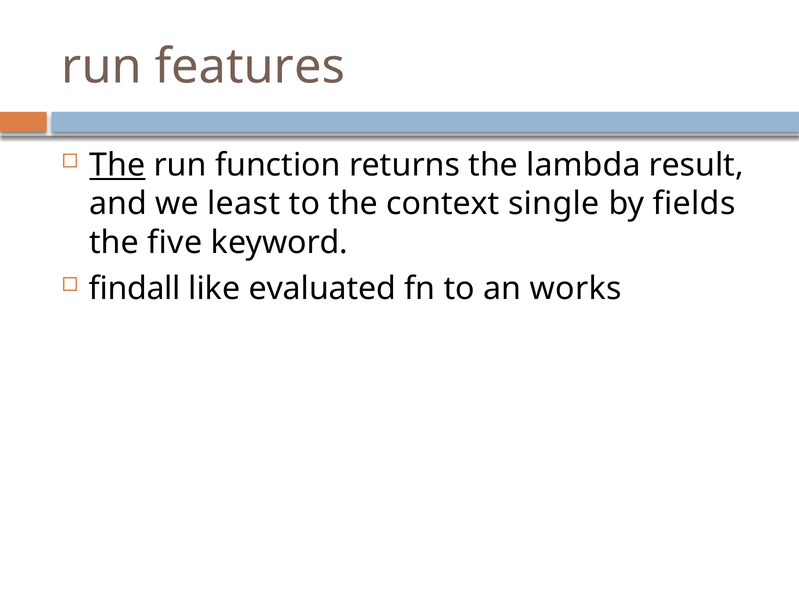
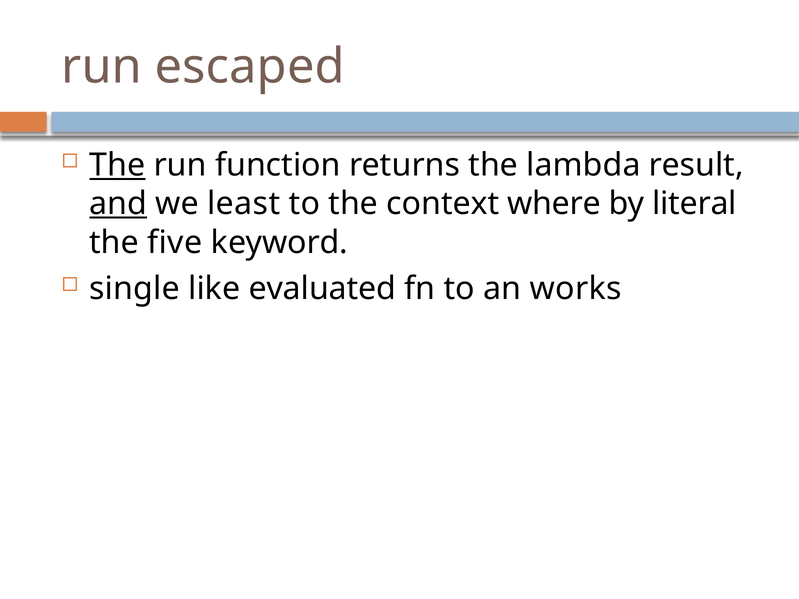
features: features -> escaped
and underline: none -> present
single: single -> where
fields: fields -> literal
findall: findall -> single
